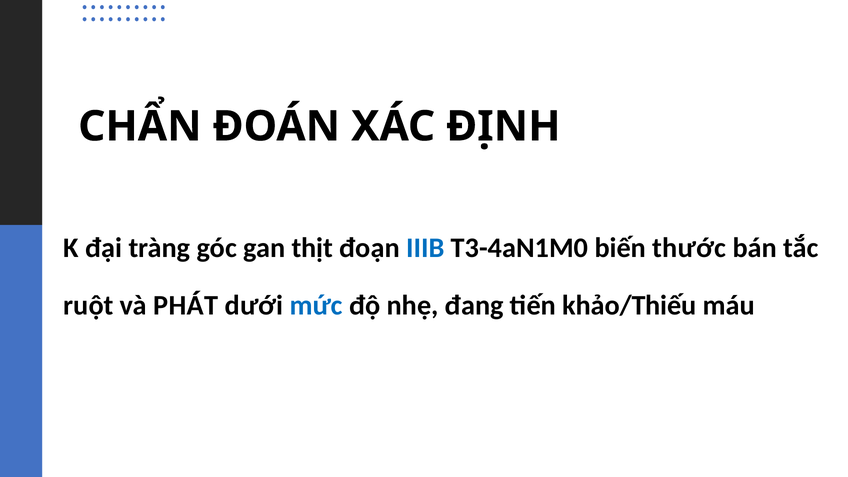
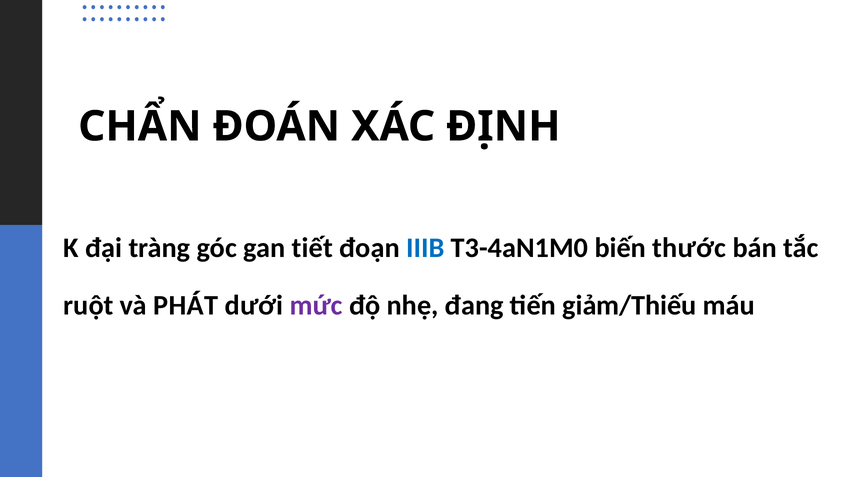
thịt: thịt -> tiết
mức colour: blue -> purple
khảo/Thiếu: khảo/Thiếu -> giảm/Thiếu
